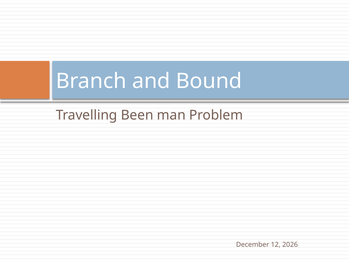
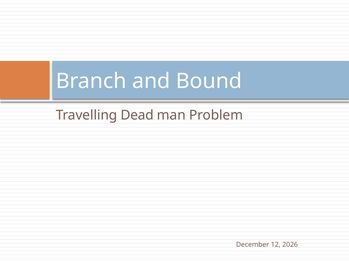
Been: Been -> Dead
